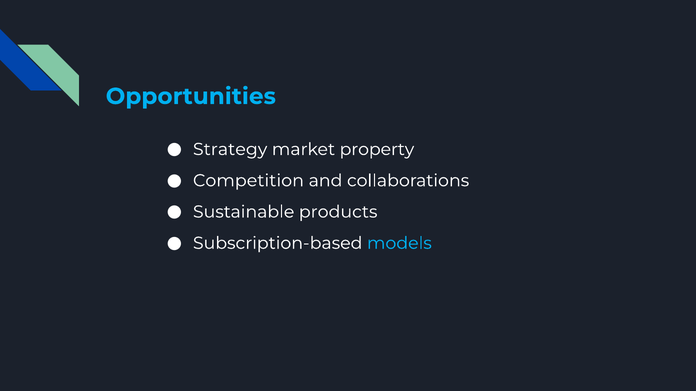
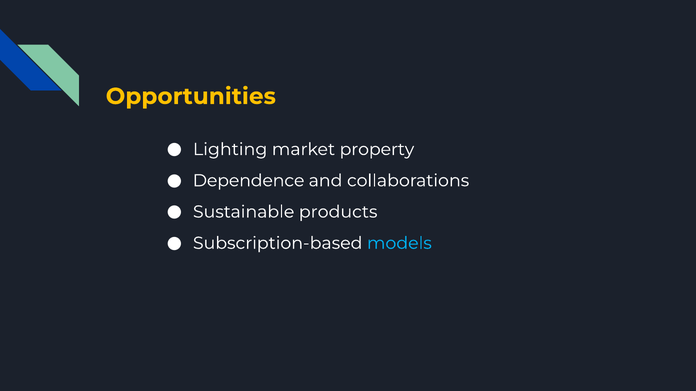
Opportunities colour: light blue -> yellow
Strategy: Strategy -> Lighting
Competition: Competition -> Dependence
